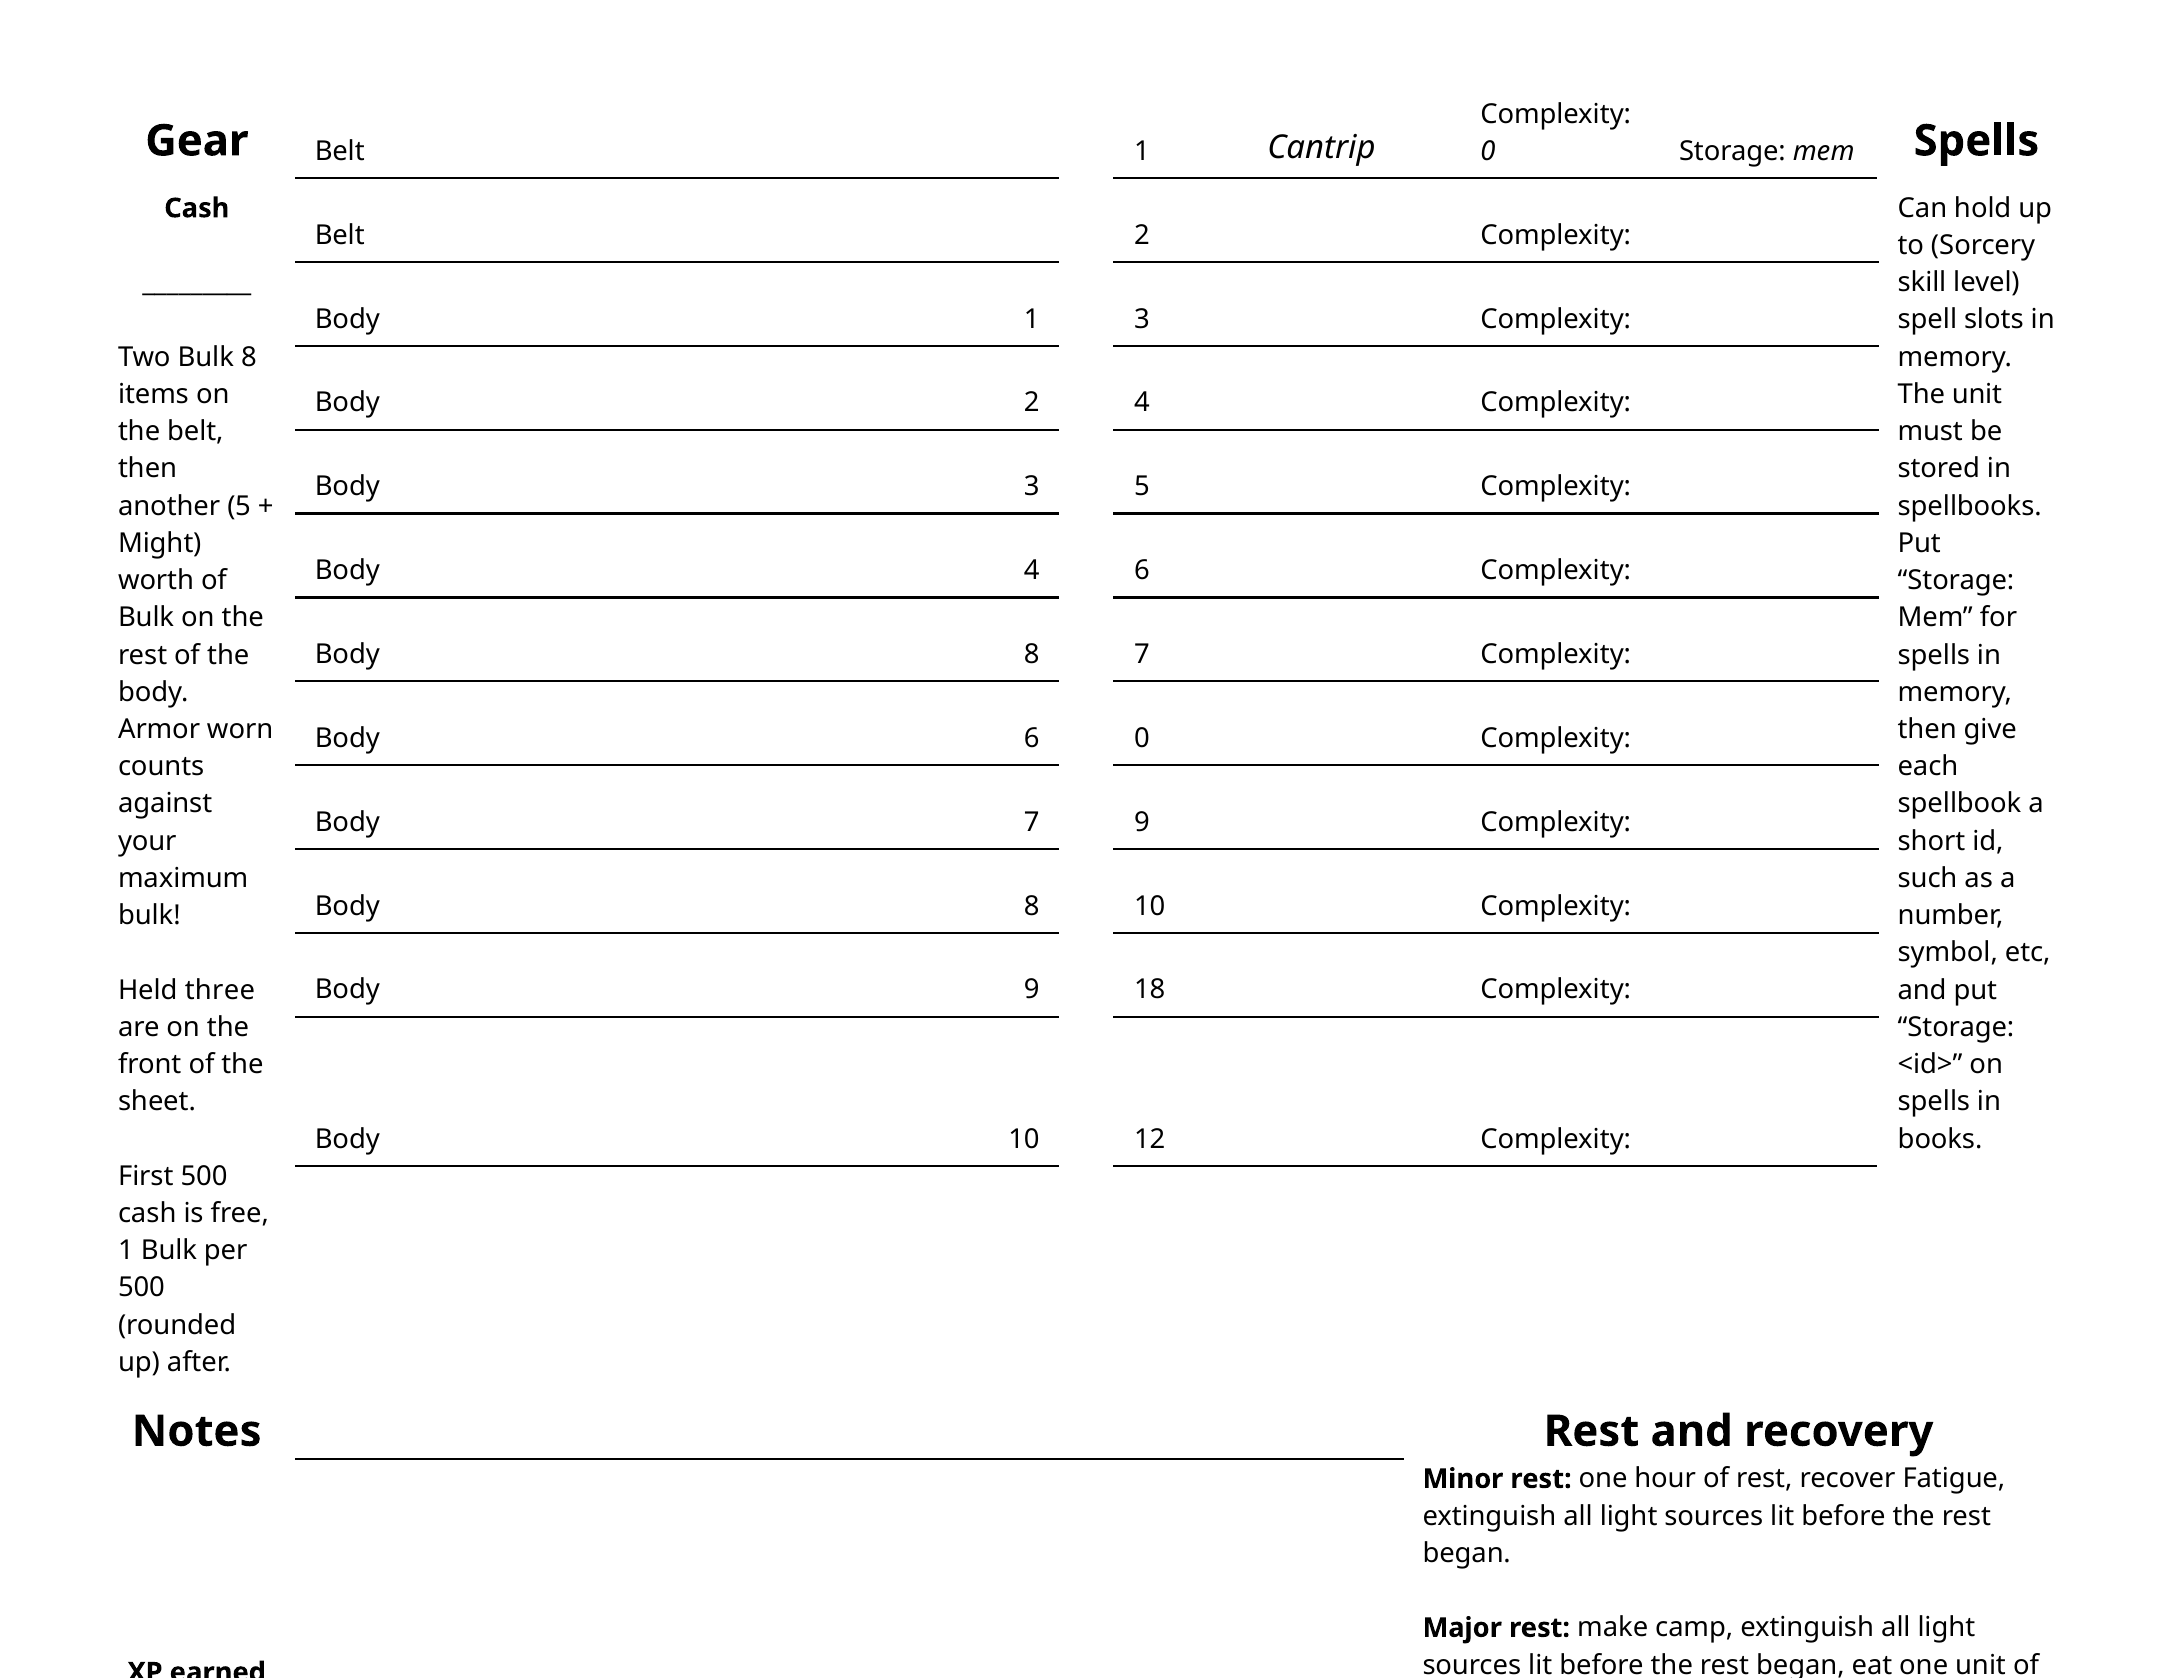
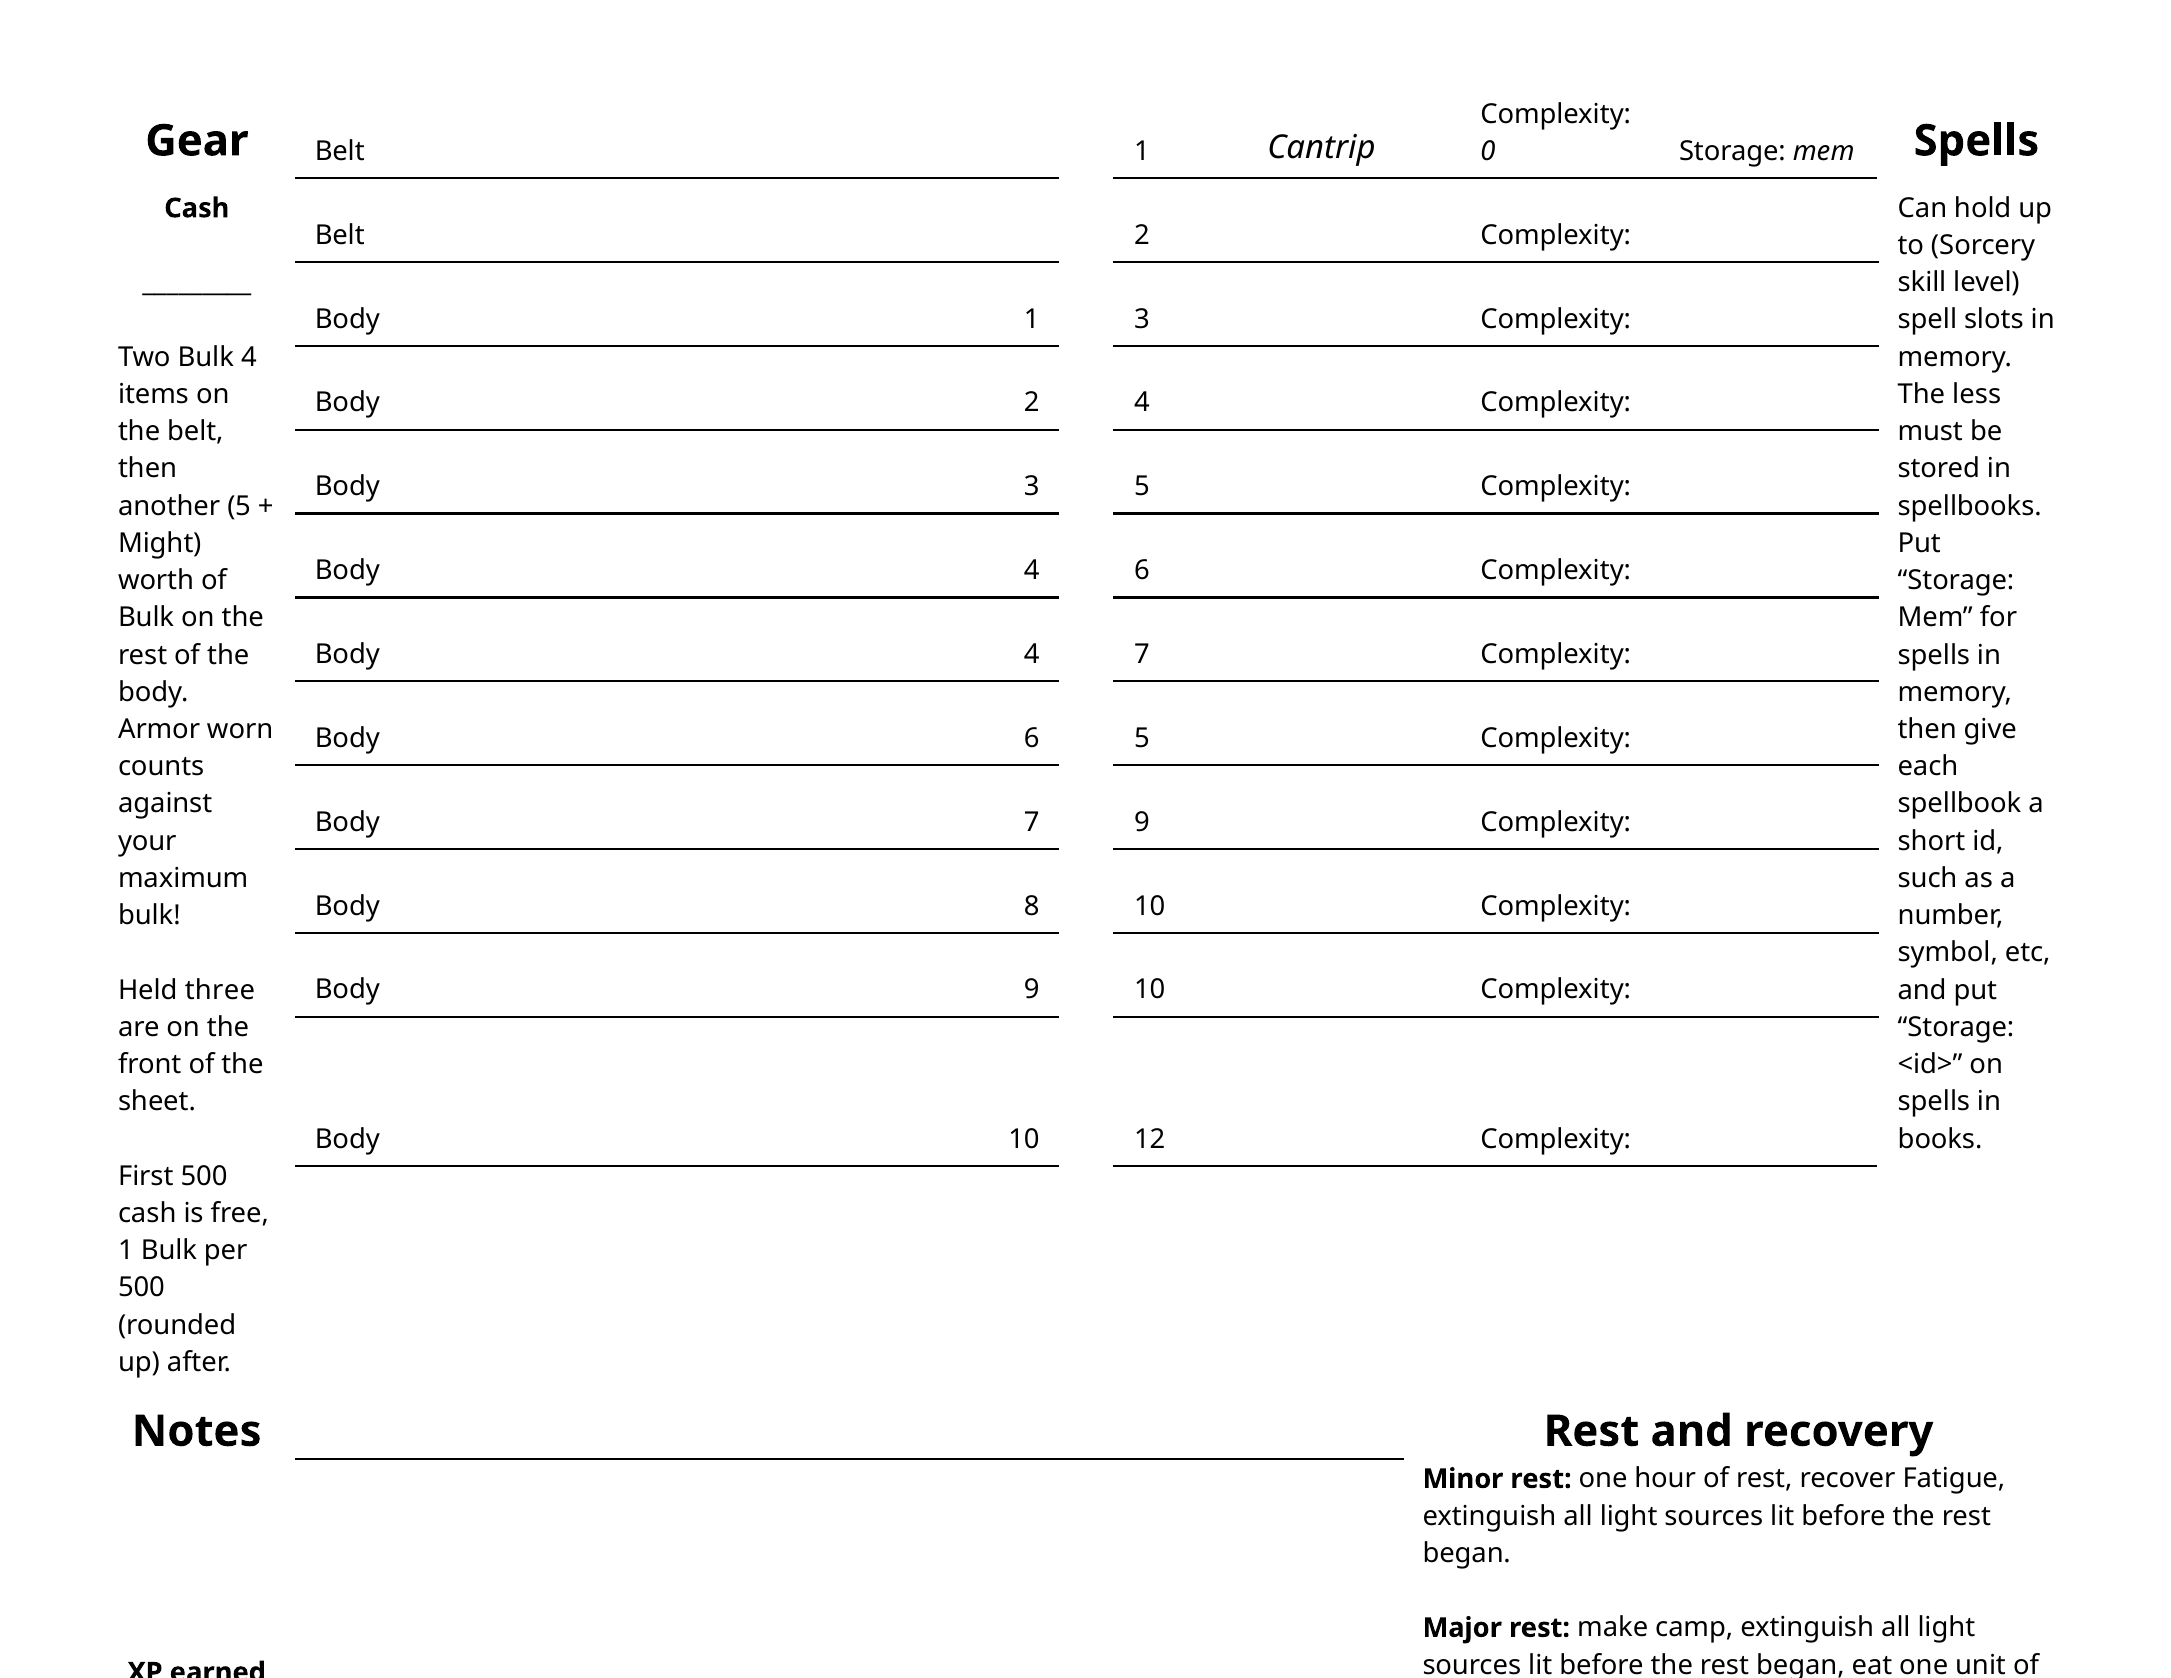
Bulk 8: 8 -> 4
The unit: unit -> less
8 at (1032, 654): 8 -> 4
6 0: 0 -> 5
9 18: 18 -> 10
